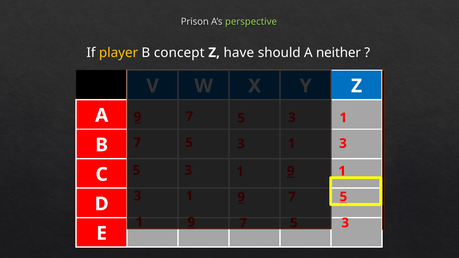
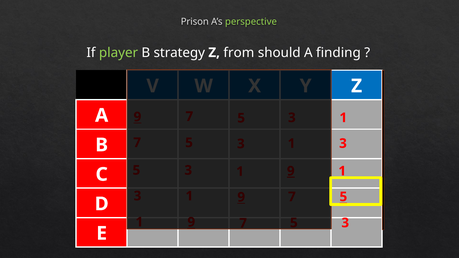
player colour: yellow -> light green
concept: concept -> strategy
have: have -> from
neither: neither -> finding
